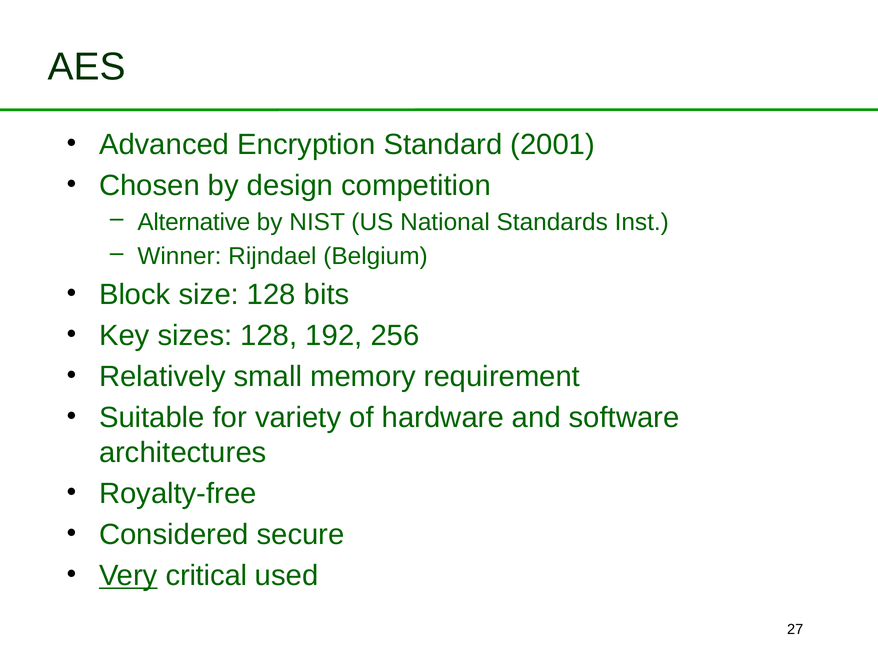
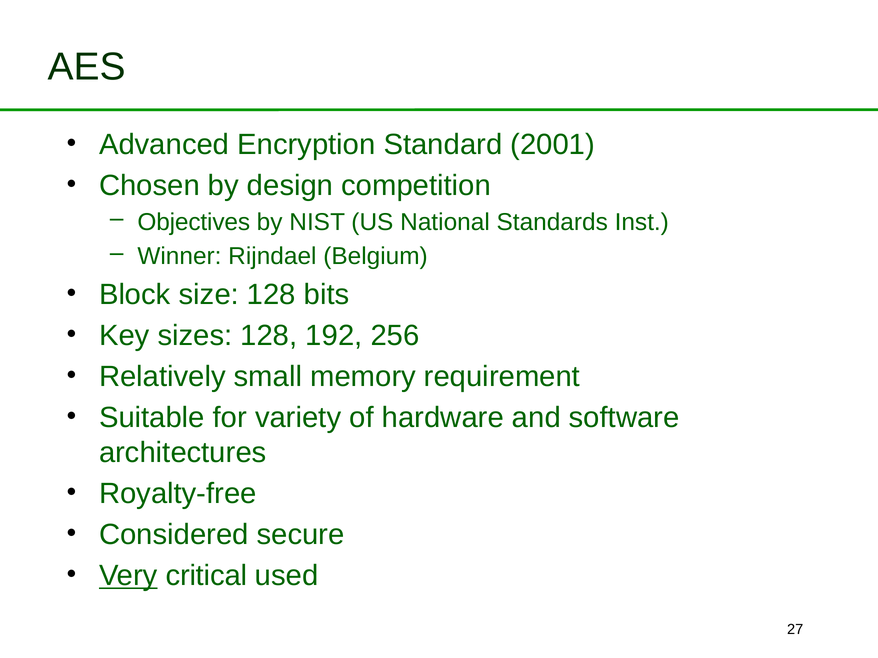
Alternative: Alternative -> Objectives
